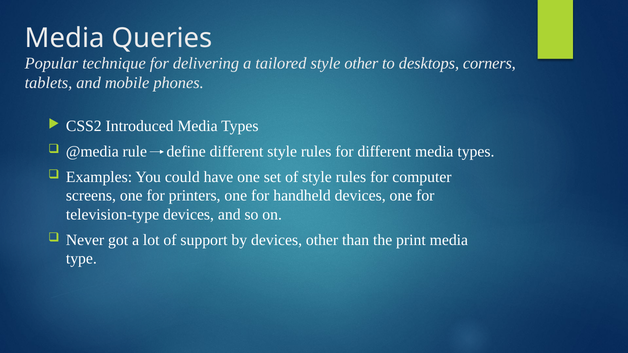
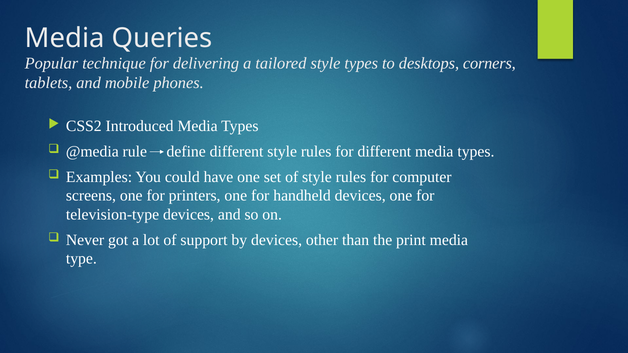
style other: other -> types
